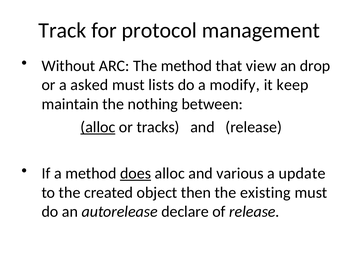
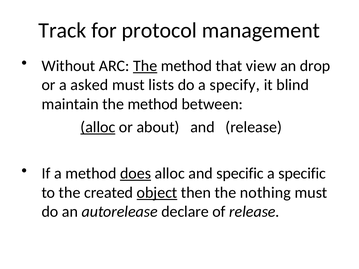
The at (145, 66) underline: none -> present
modify: modify -> specify
keep: keep -> blind
maintain the nothing: nothing -> method
tracks: tracks -> about
and various: various -> specific
a update: update -> specific
object underline: none -> present
existing: existing -> nothing
